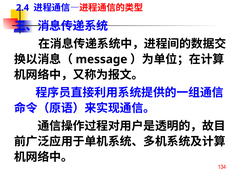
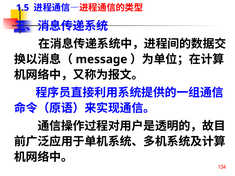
2.4: 2.4 -> 1.5
